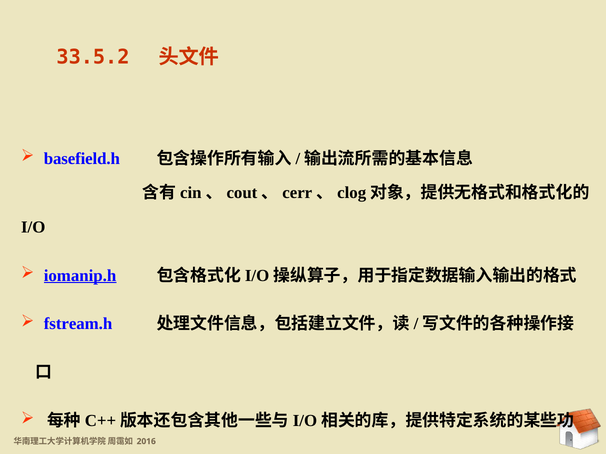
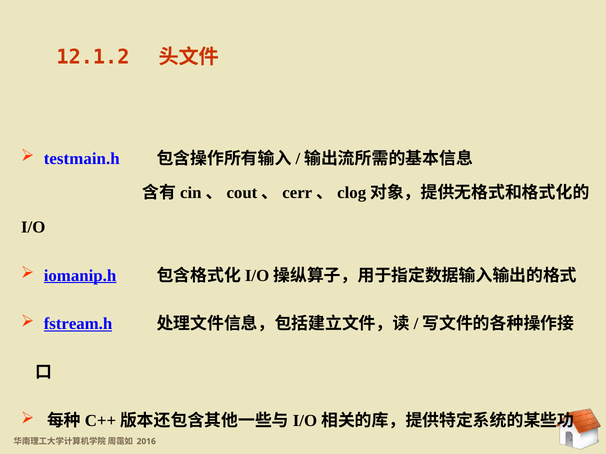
33.5.2: 33.5.2 -> 12.1.2
basefield.h: basefield.h -> testmain.h
fstream.h underline: none -> present
